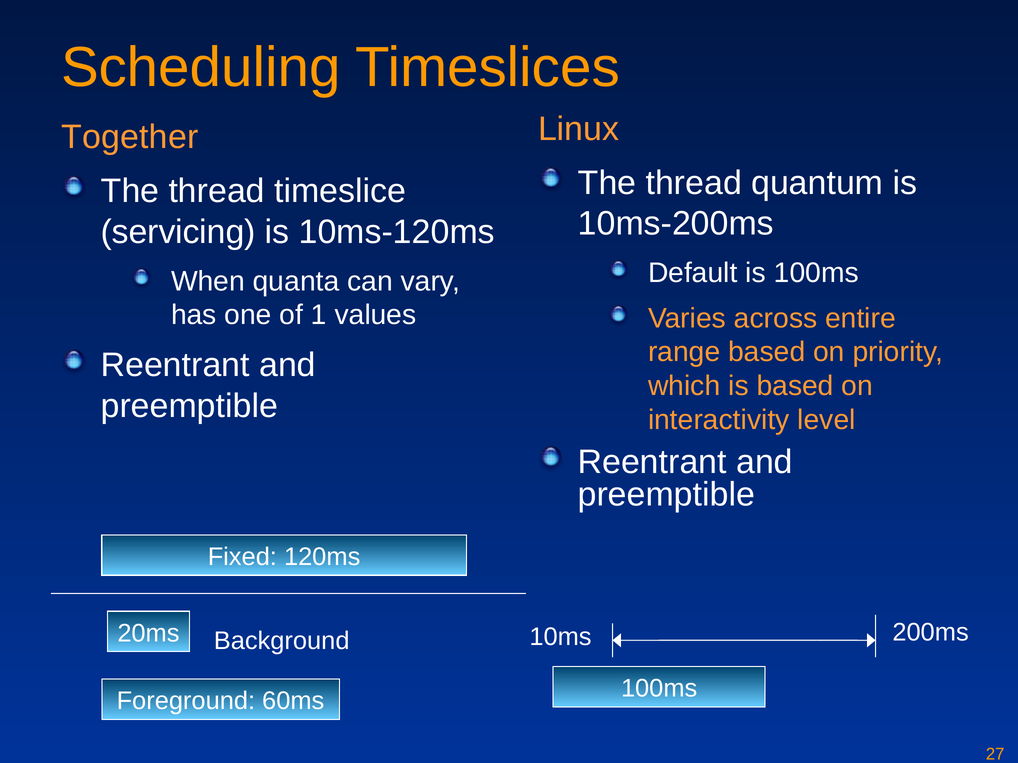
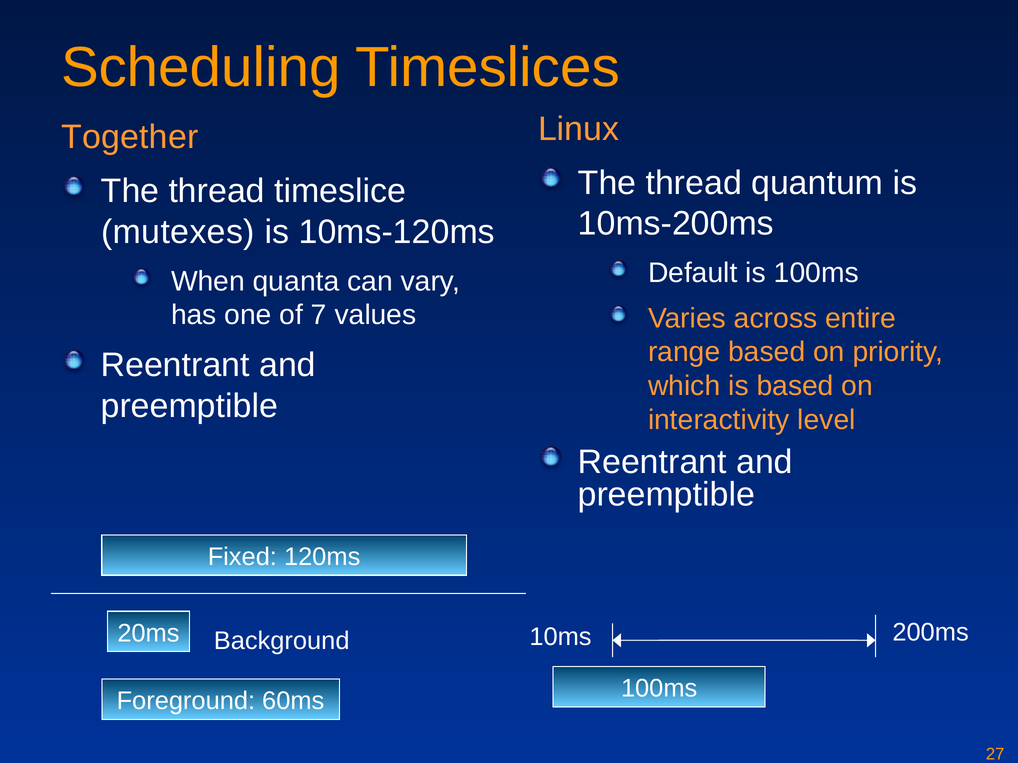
servicing: servicing -> mutexes
1: 1 -> 7
